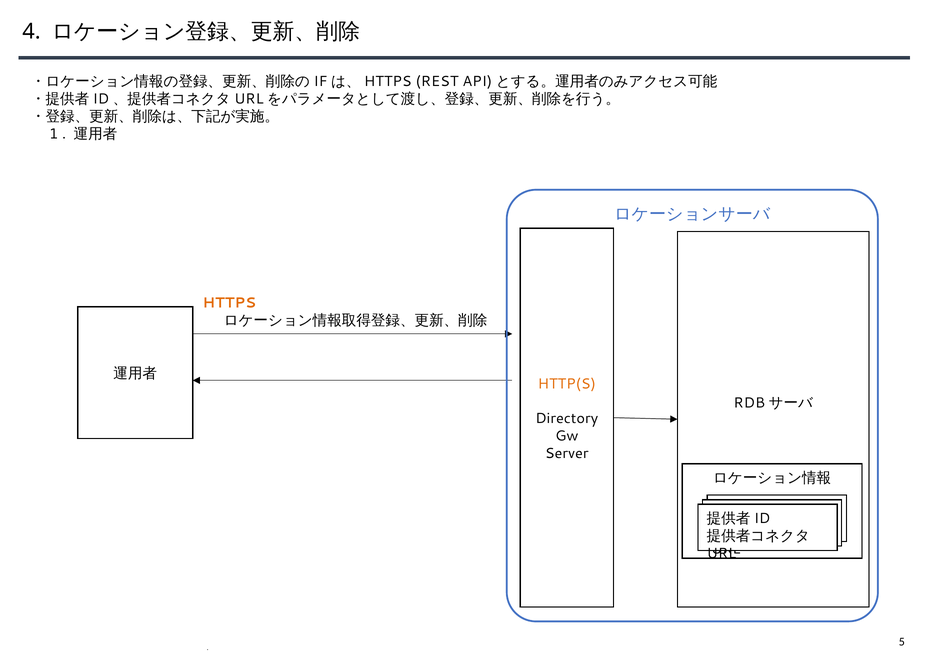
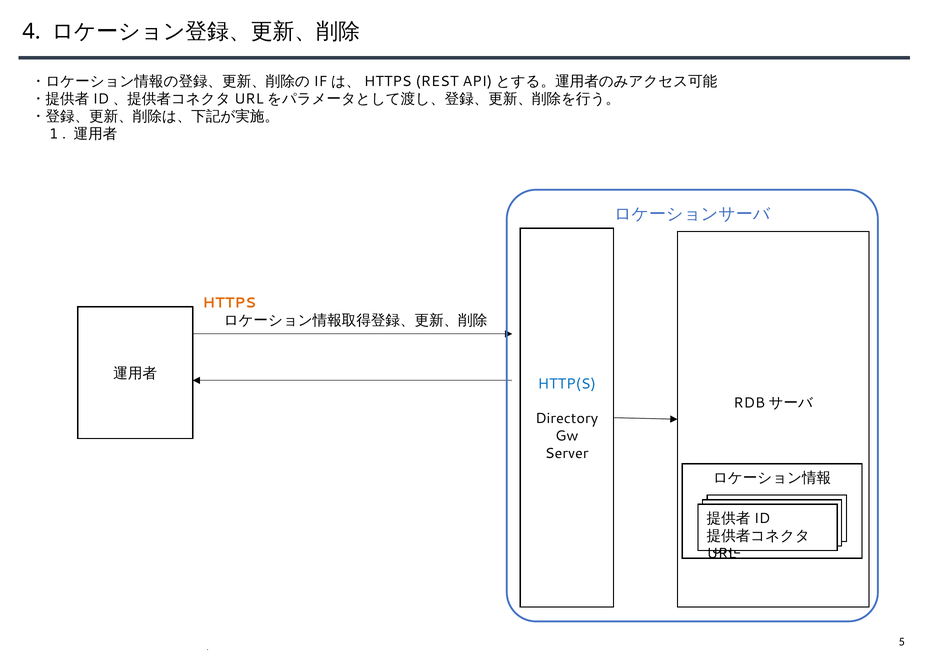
HTTP(S colour: orange -> blue
